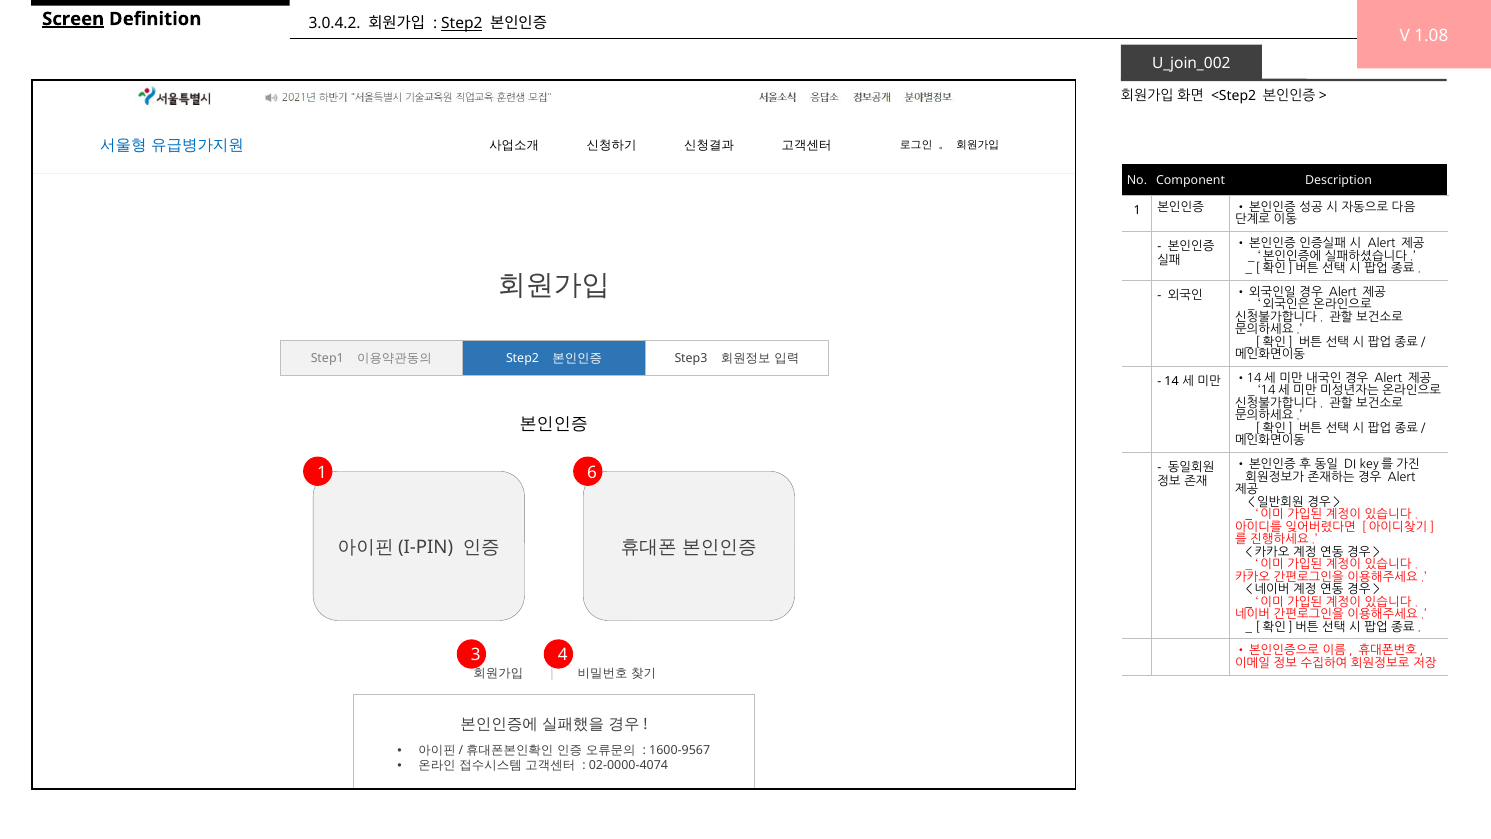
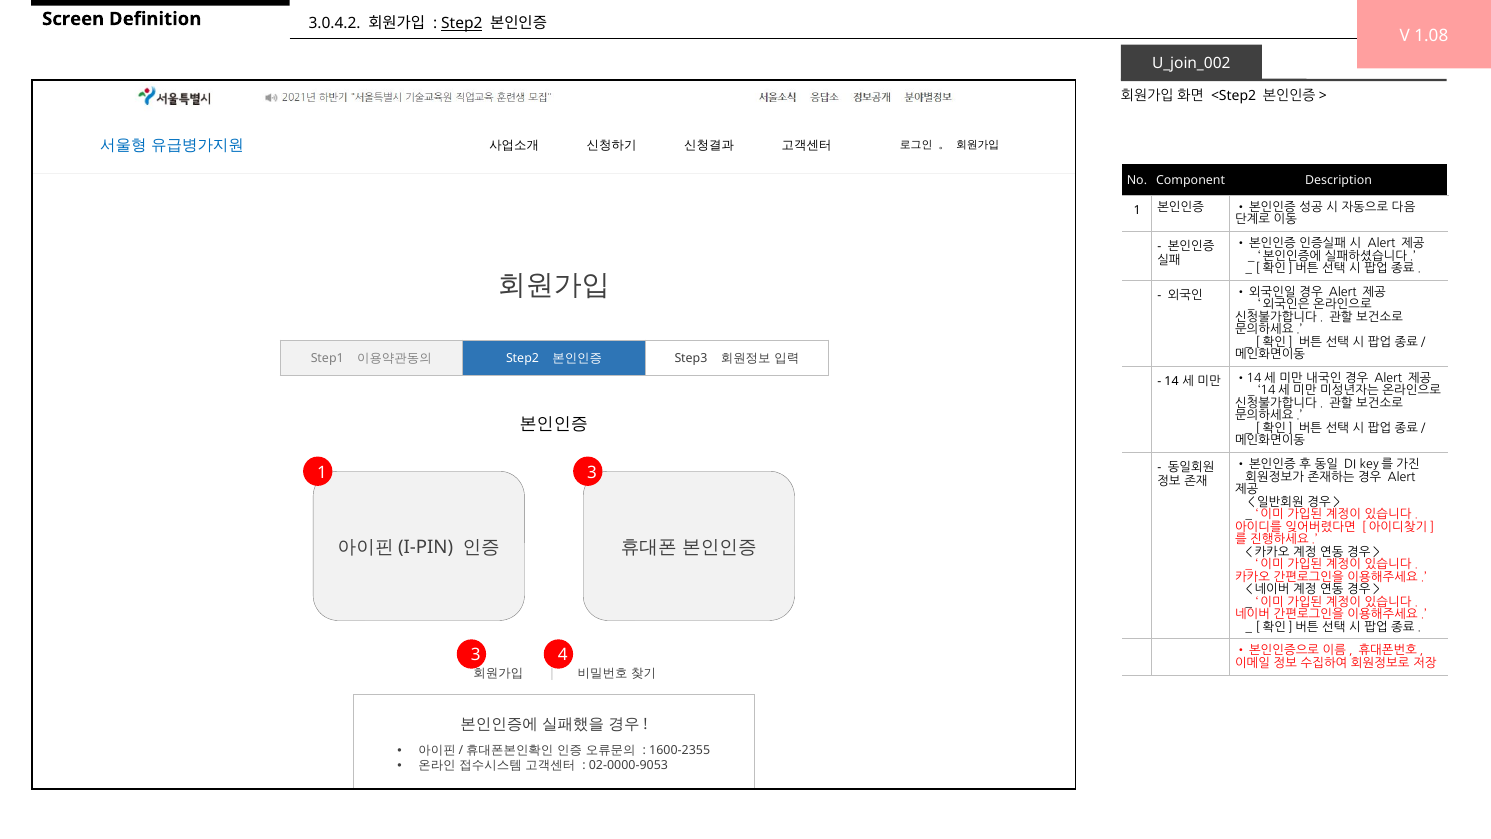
Screen underline: present -> none
1 6: 6 -> 3
1600-9567: 1600-9567 -> 1600-2355
02-0000-4074: 02-0000-4074 -> 02-0000-9053
